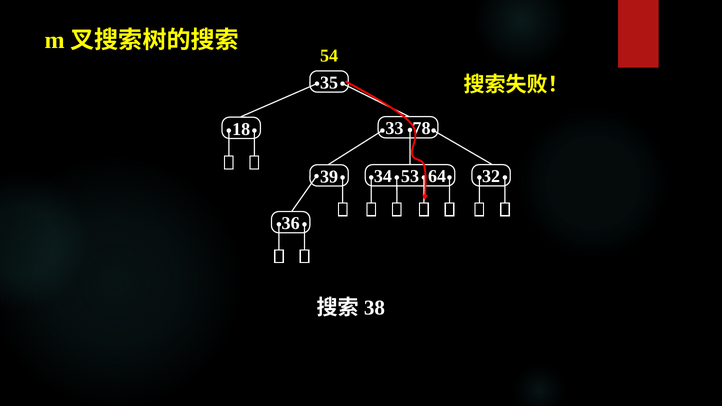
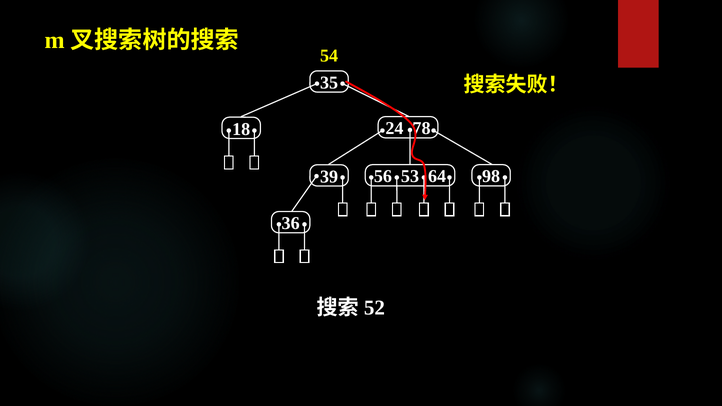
33: 33 -> 24
34: 34 -> 56
32: 32 -> 98
38: 38 -> 52
